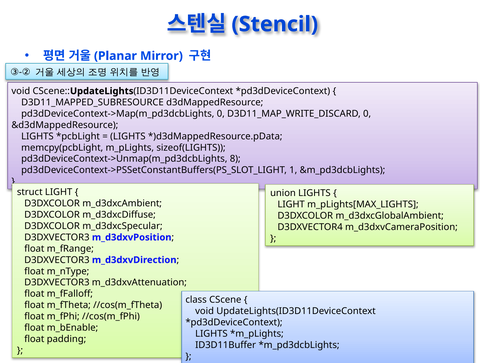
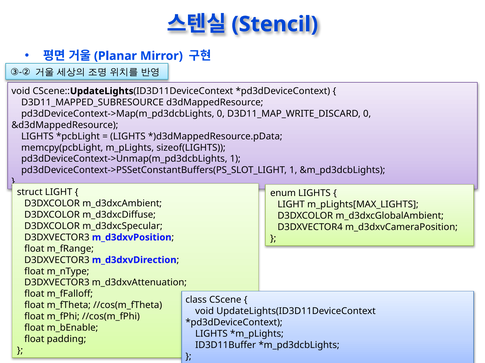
pd3dDeviceContext->Unmap(m_pd3dcbLights 8: 8 -> 1
union: union -> enum
